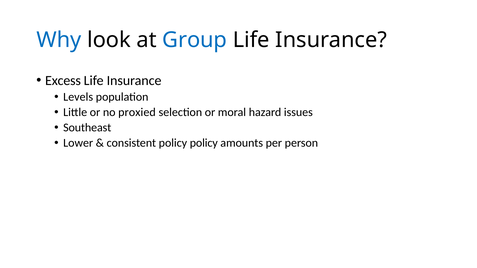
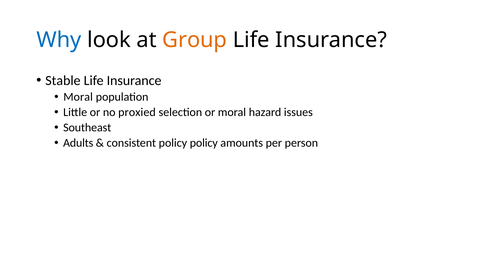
Group colour: blue -> orange
Excess: Excess -> Stable
Levels at (78, 97): Levels -> Moral
Lower: Lower -> Adults
